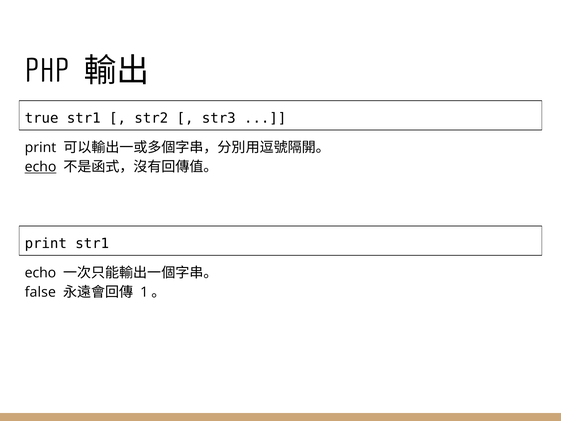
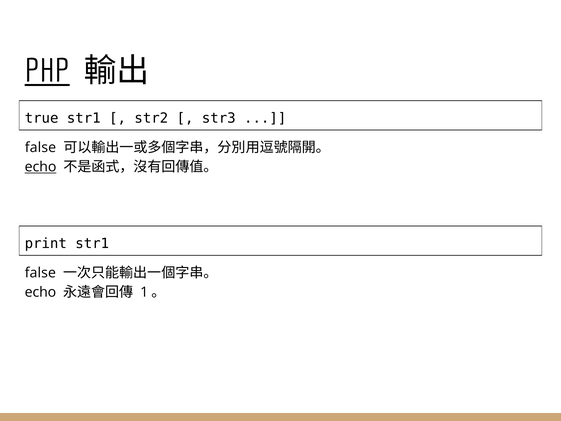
PHP underline: none -> present
print at (41, 147): print -> false
echo at (40, 273): echo -> false
false at (40, 292): false -> echo
